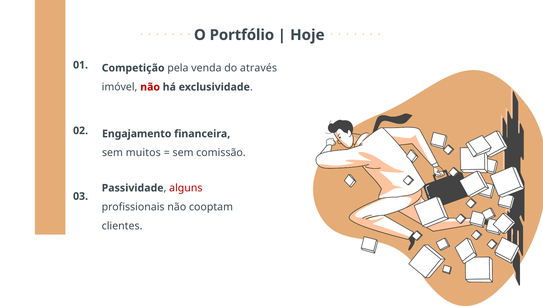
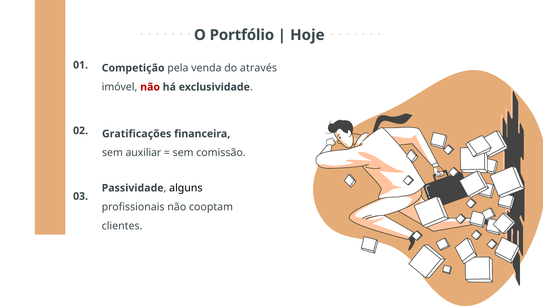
Engajamento: Engajamento -> Gratificações
muitos: muitos -> auxiliar
alguns colour: red -> black
